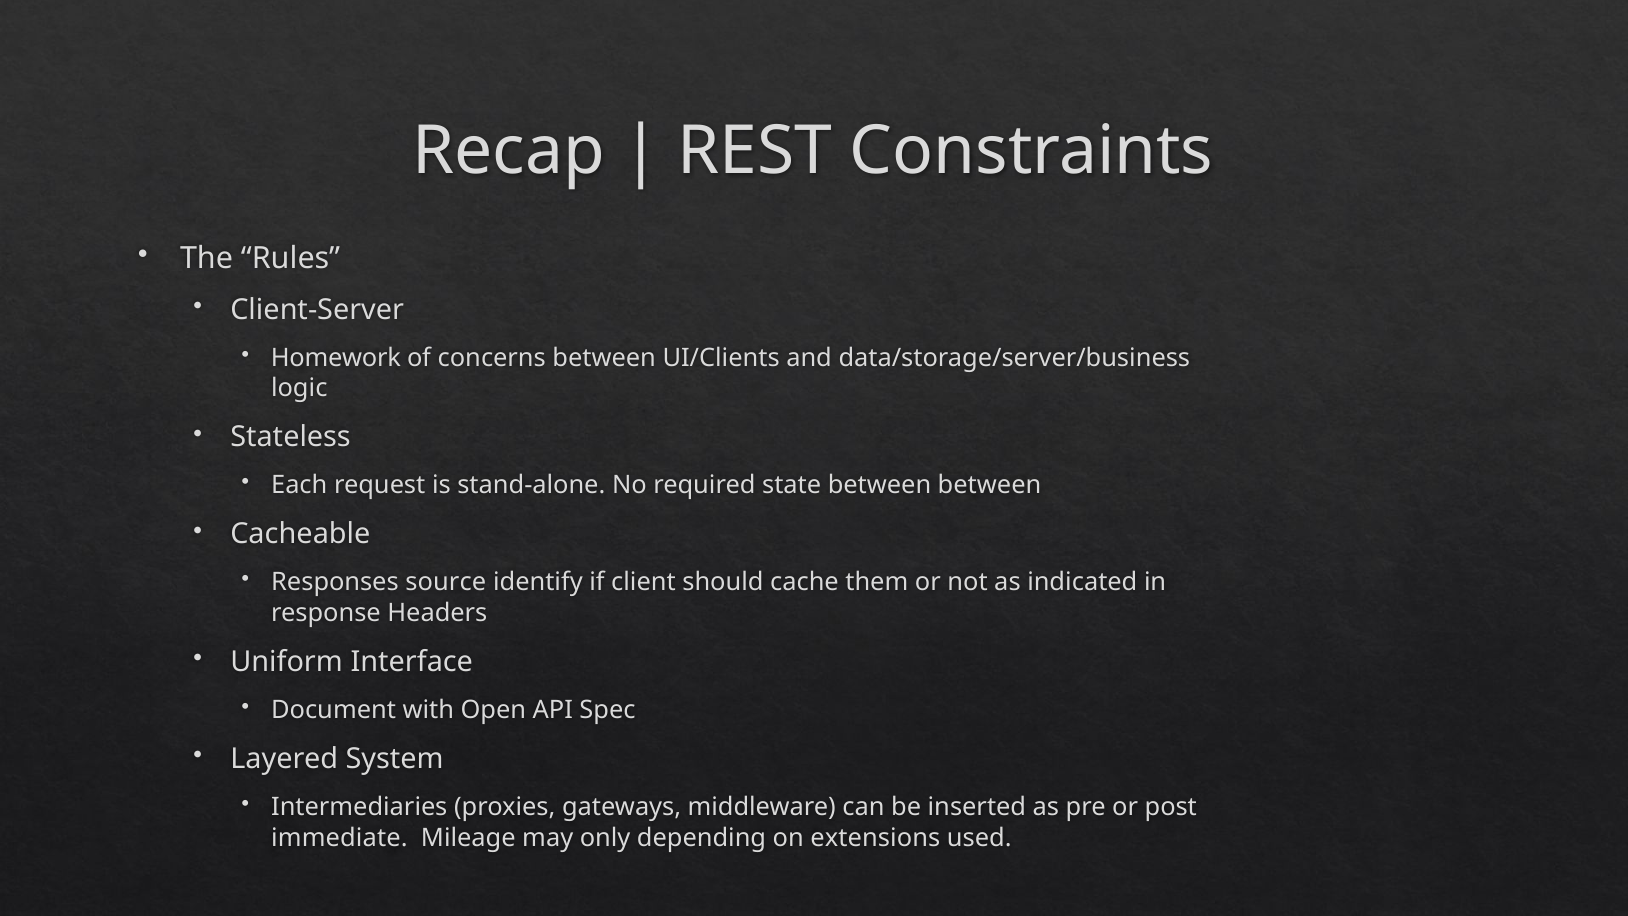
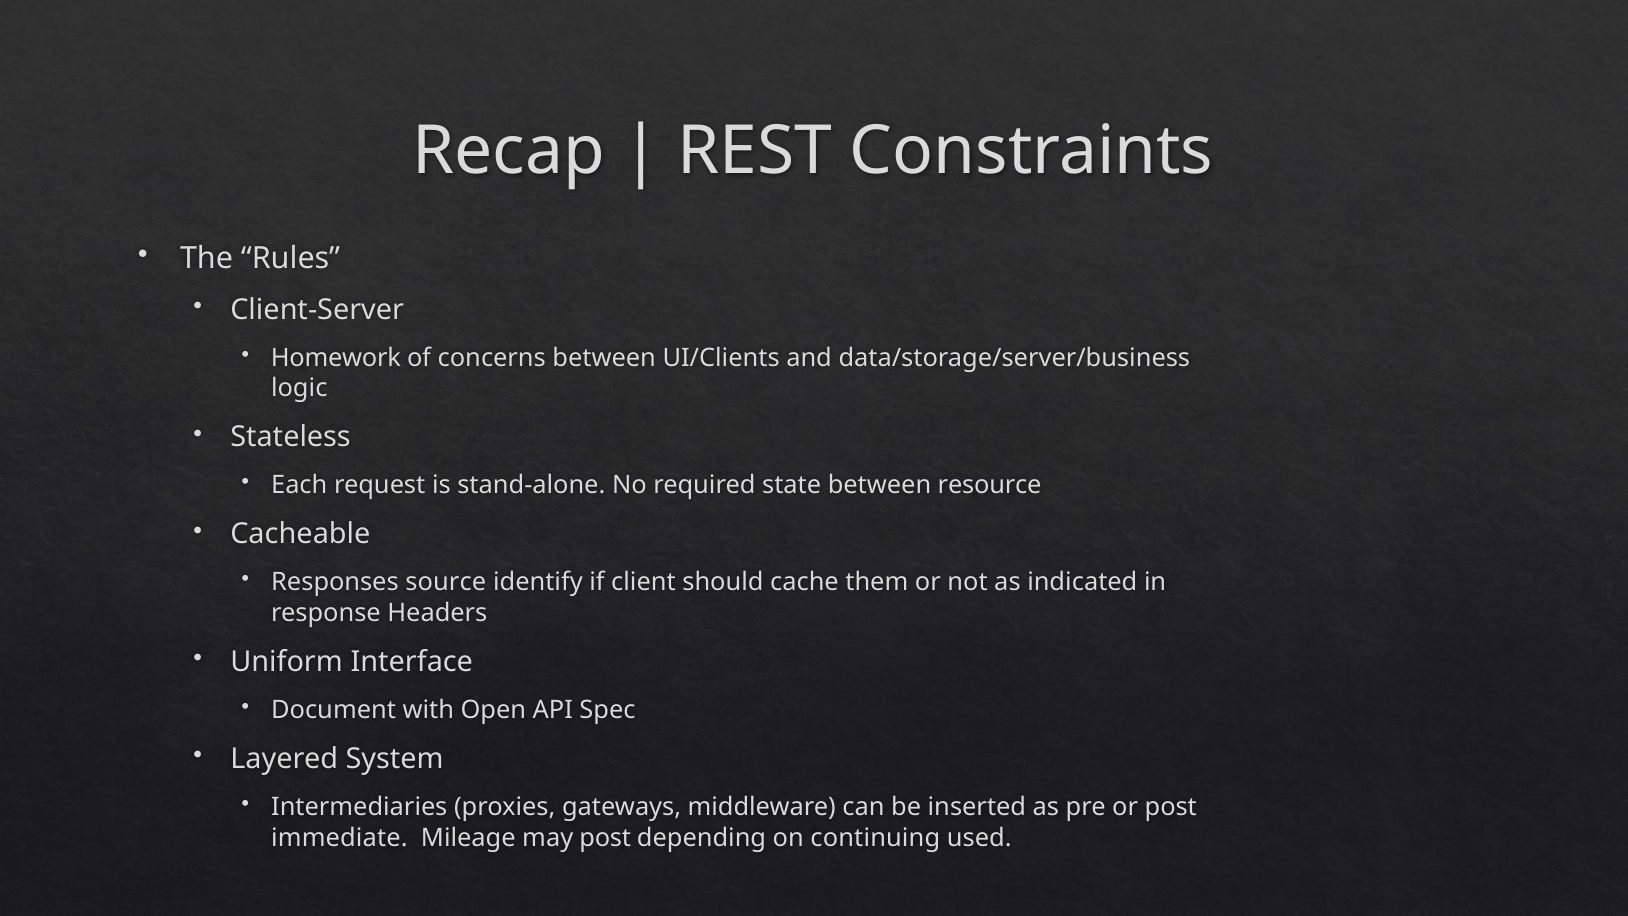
between between: between -> resource
may only: only -> post
extensions: extensions -> continuing
